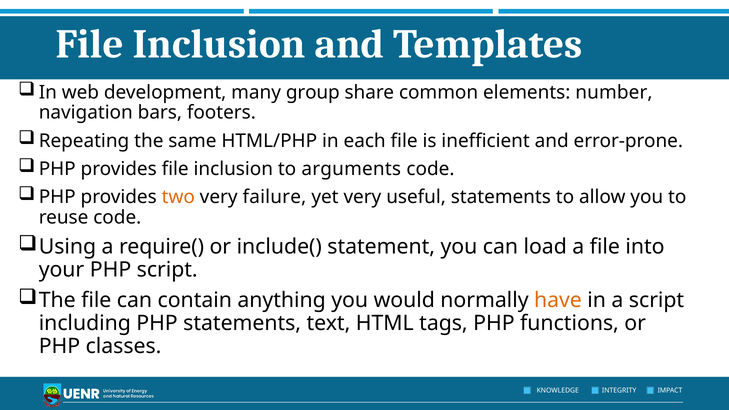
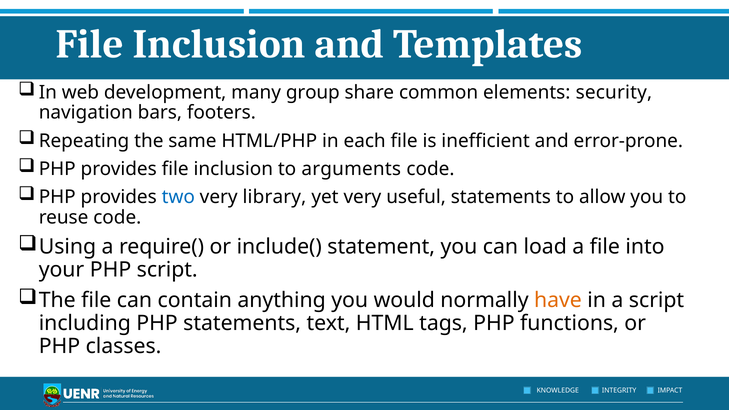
number: number -> security
two colour: orange -> blue
failure: failure -> library
